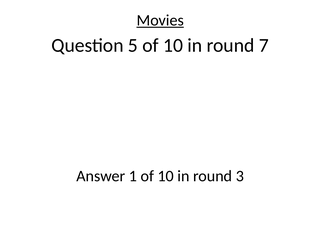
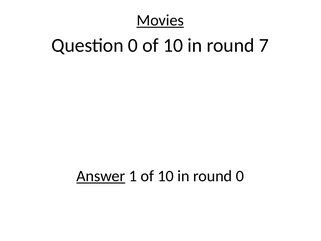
Question 5: 5 -> 0
Answer underline: none -> present
round 3: 3 -> 0
